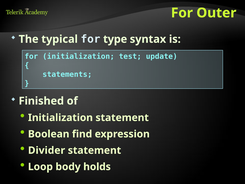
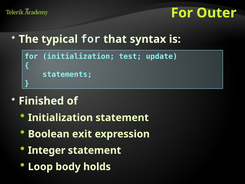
type: type -> that
find: find -> exit
Divider: Divider -> Integer
